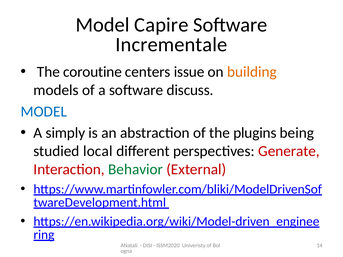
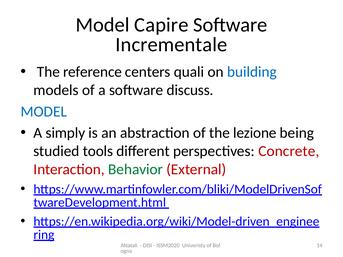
coroutine: coroutine -> reference
issue: issue -> quali
building colour: orange -> blue
plugins: plugins -> lezione
local: local -> tools
Generate: Generate -> Concrete
